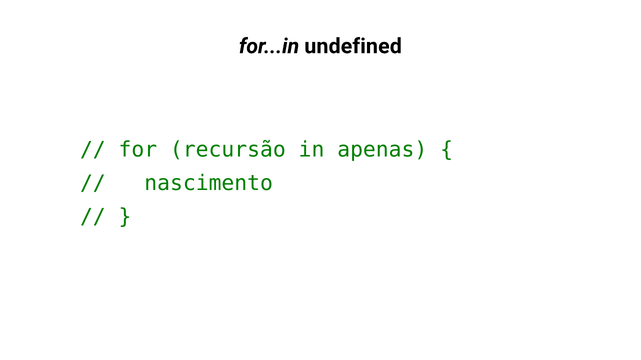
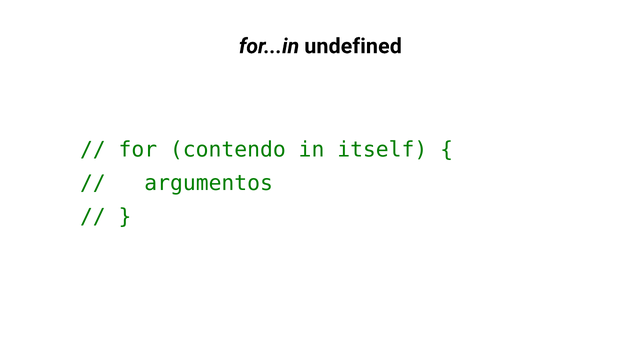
recursão: recursão -> contendo
apenas: apenas -> itself
nascimento: nascimento -> argumentos
